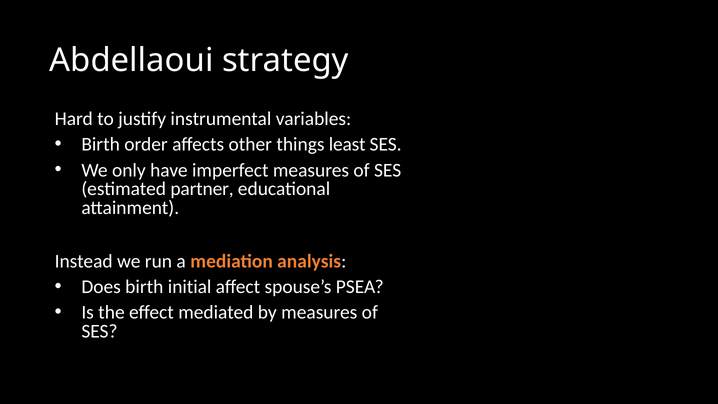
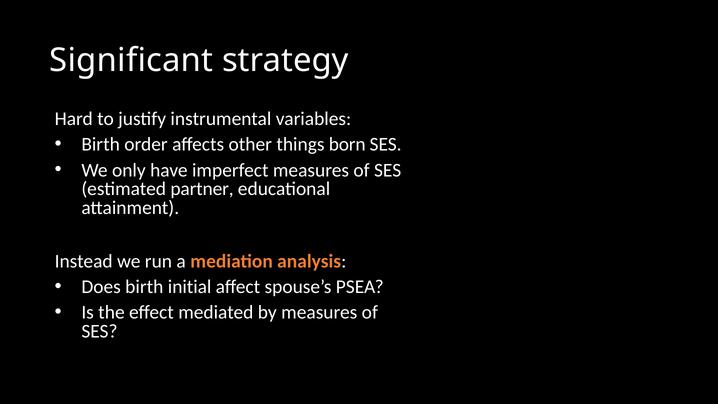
Abdellaoui: Abdellaoui -> Significant
least: least -> born
